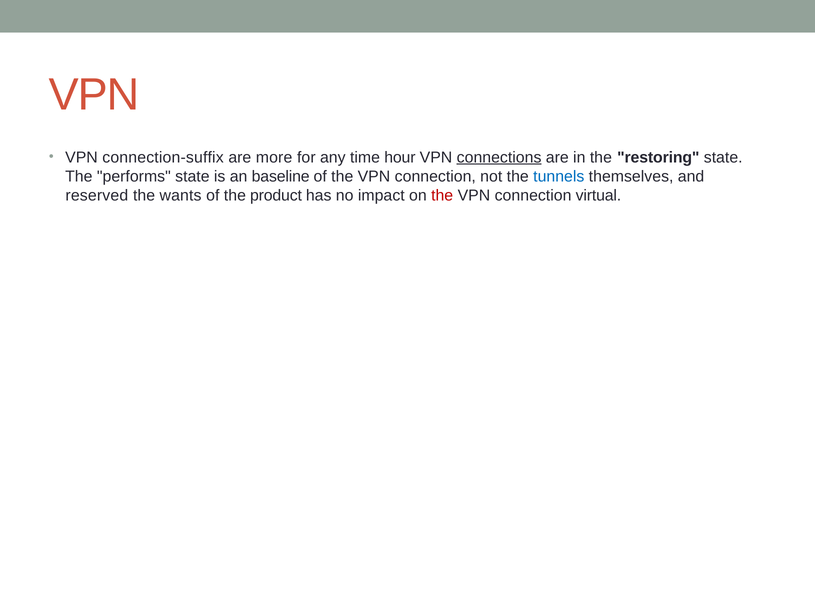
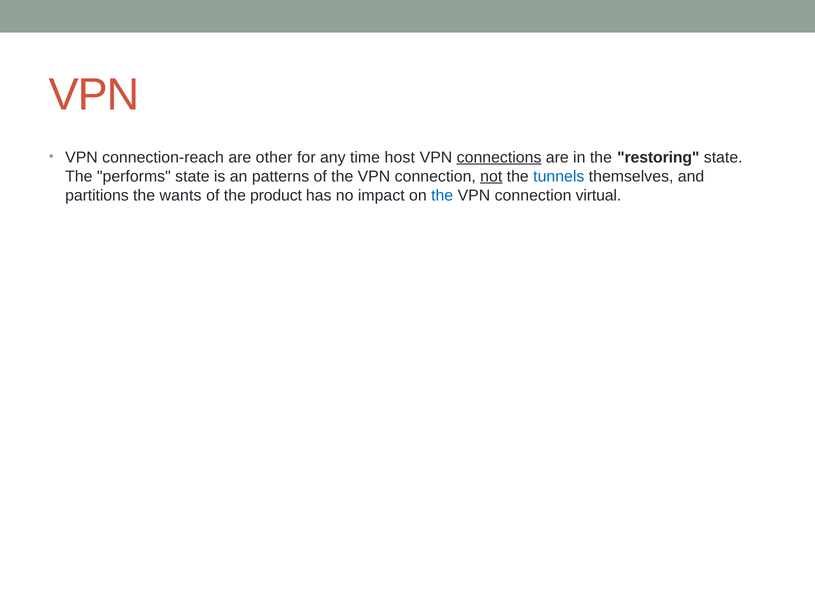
connection-suffix: connection-suffix -> connection-reach
more: more -> other
hour: hour -> host
baseline: baseline -> patterns
not underline: none -> present
reserved: reserved -> partitions
the at (442, 195) colour: red -> blue
